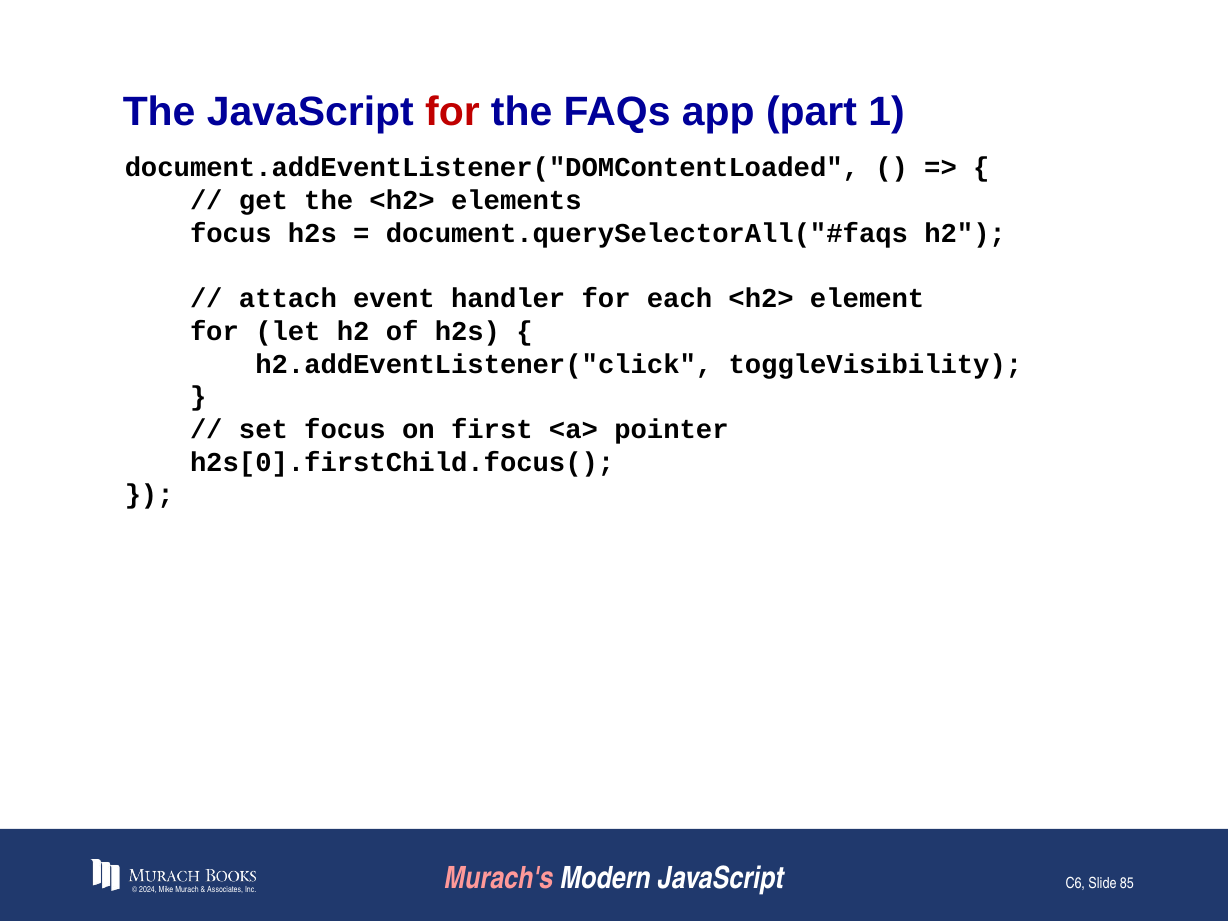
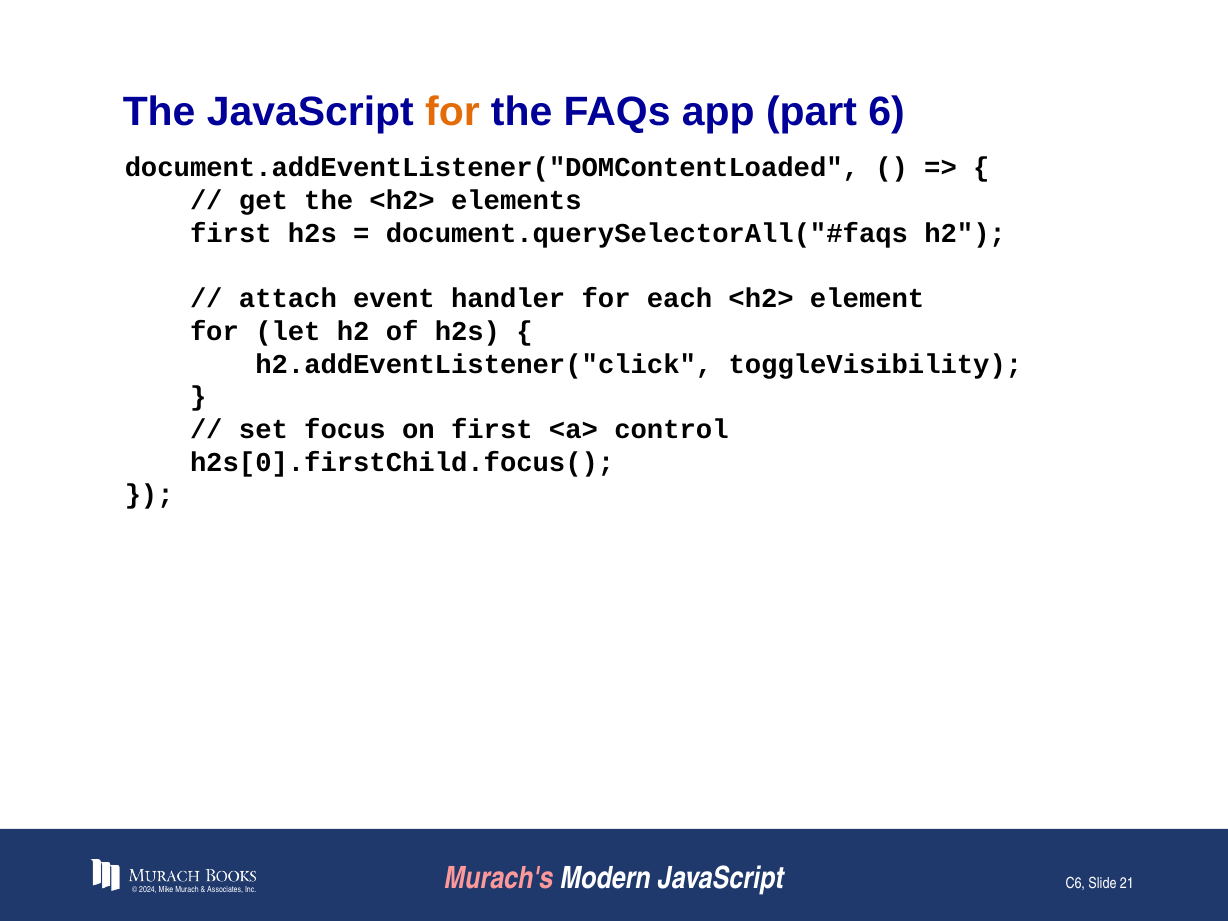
for at (452, 112) colour: red -> orange
1: 1 -> 6
focus at (231, 233): focus -> first
pointer: pointer -> control
85: 85 -> 21
